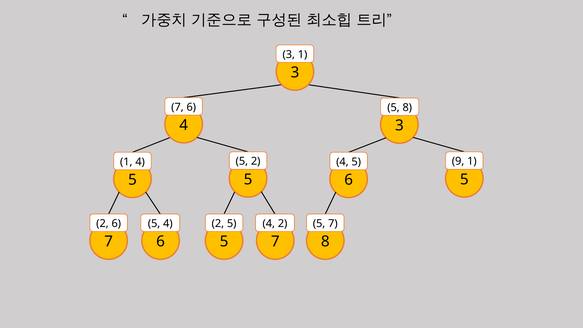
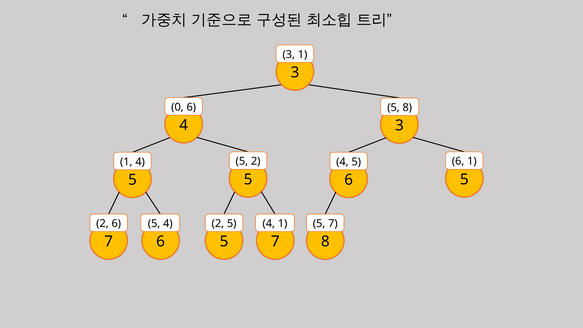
7 at (177, 107): 7 -> 0
9 at (458, 161): 9 -> 6
4 2: 2 -> 1
